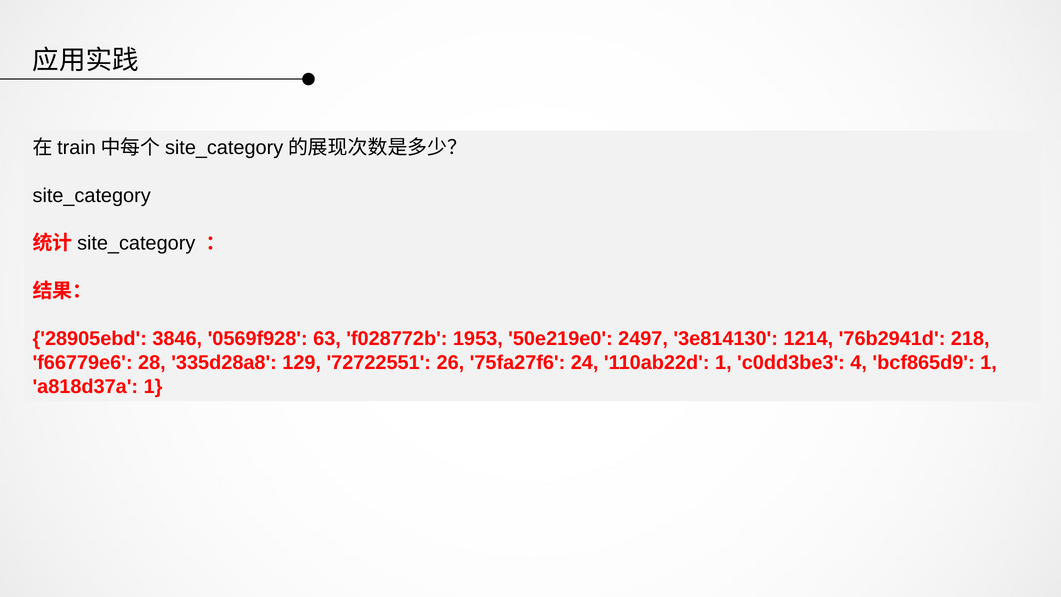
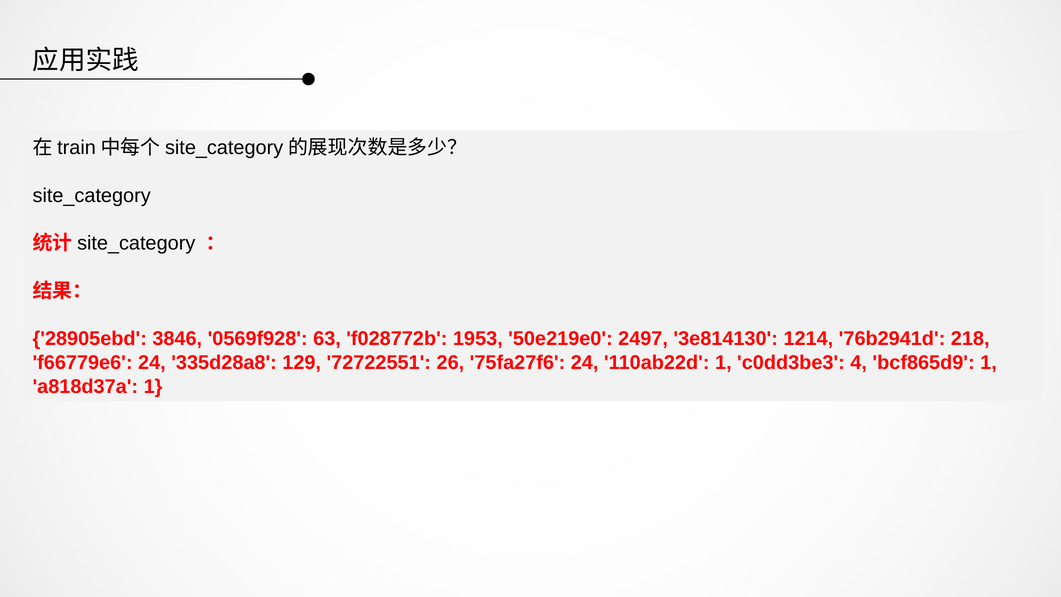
f66779e6 28: 28 -> 24
